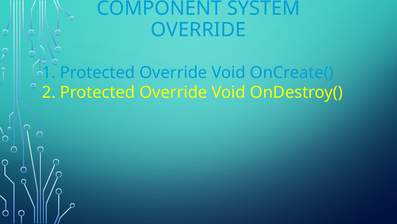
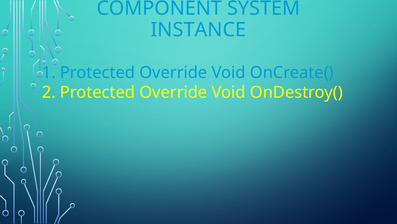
OVERRIDE at (198, 30): OVERRIDE -> INSTANCE
